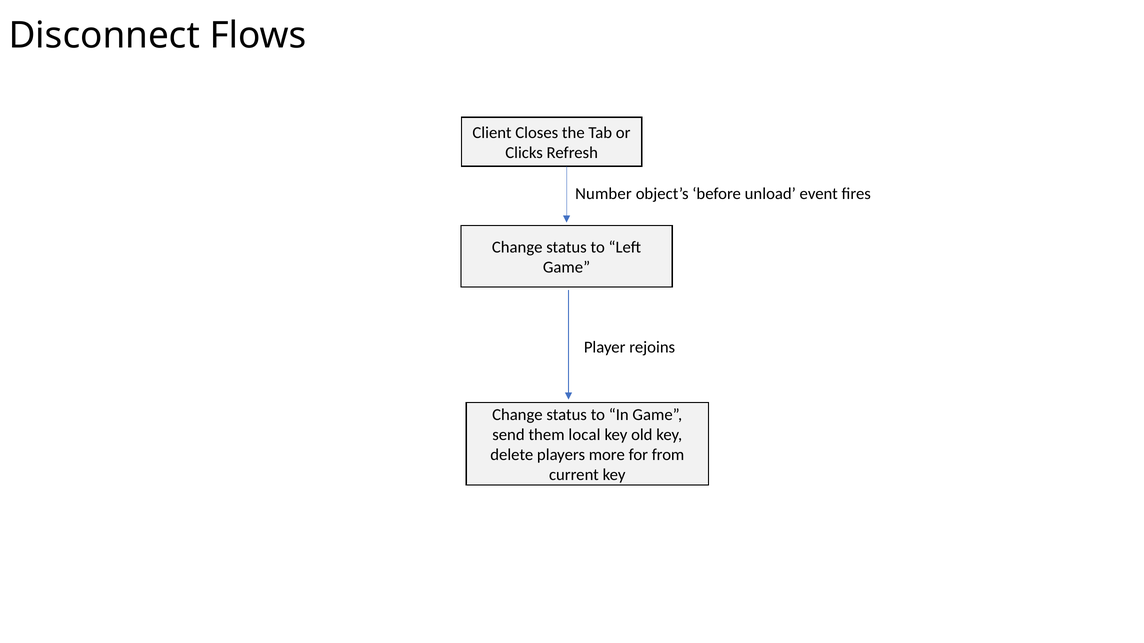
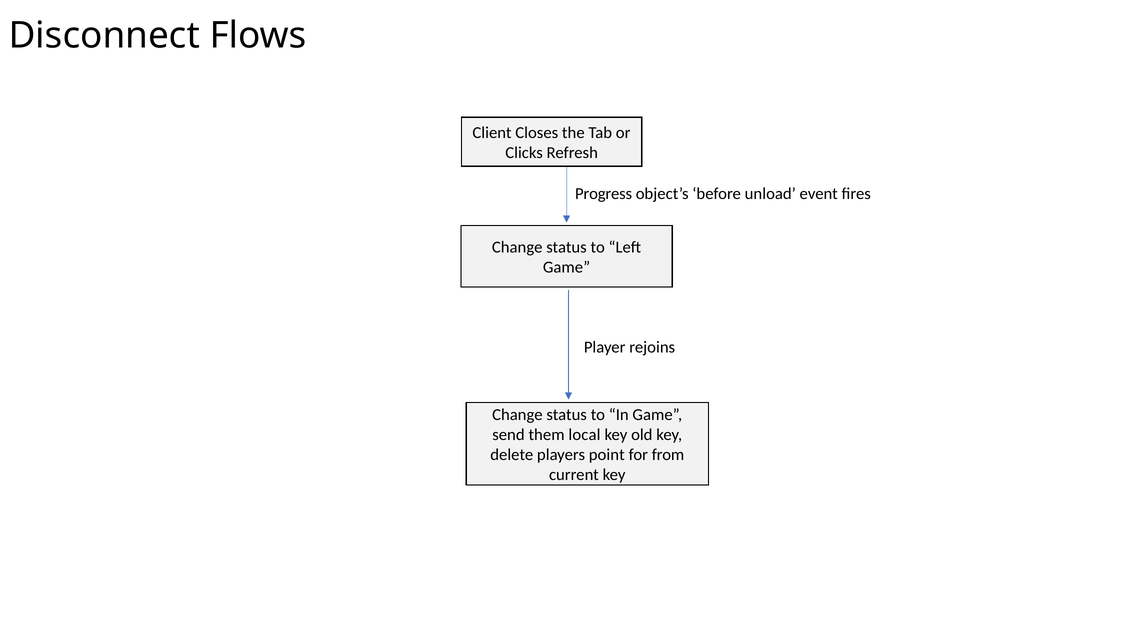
Number: Number -> Progress
more: more -> point
